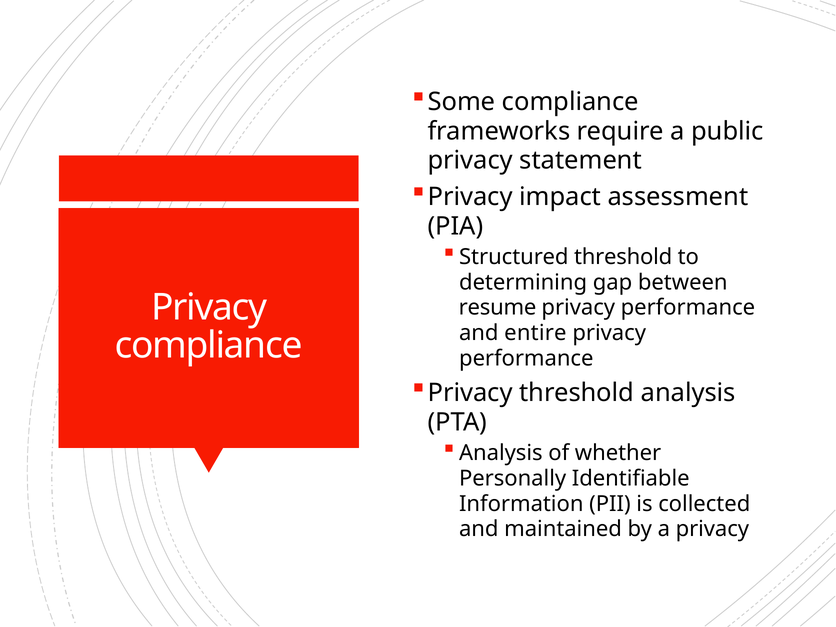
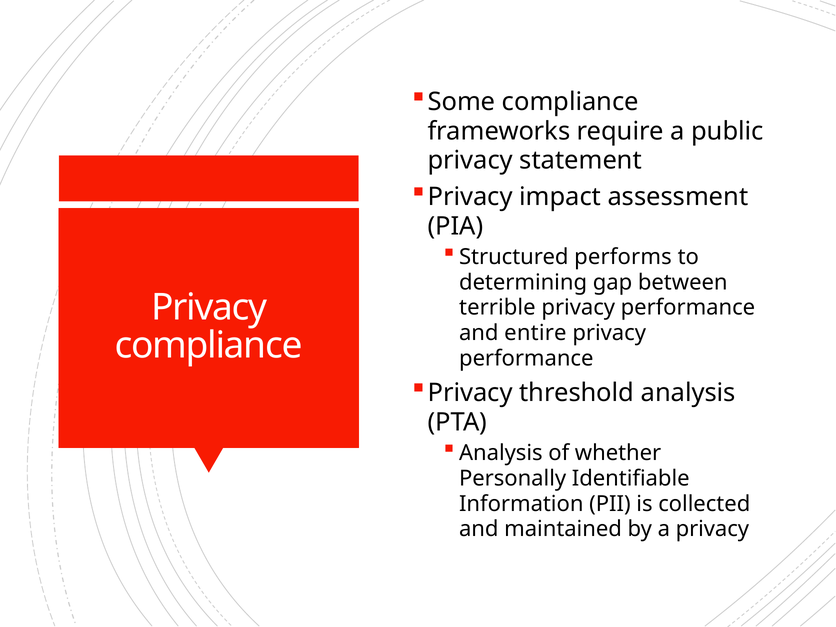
Structured threshold: threshold -> performs
resume: resume -> terrible
